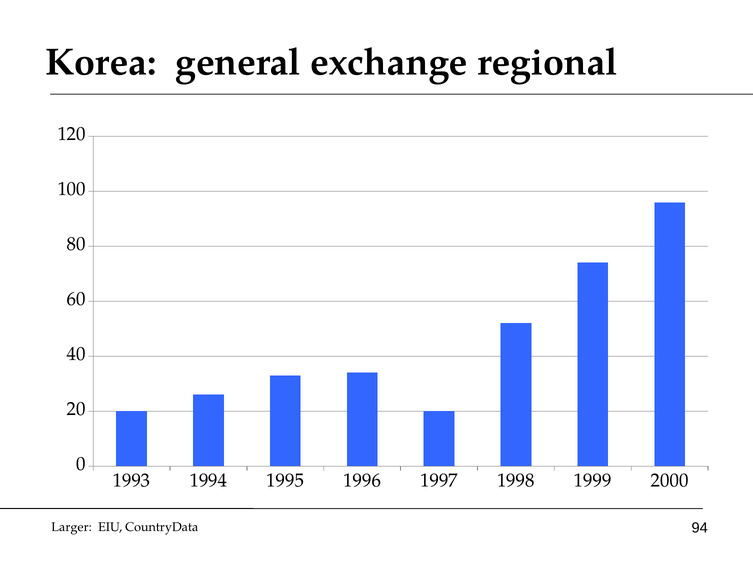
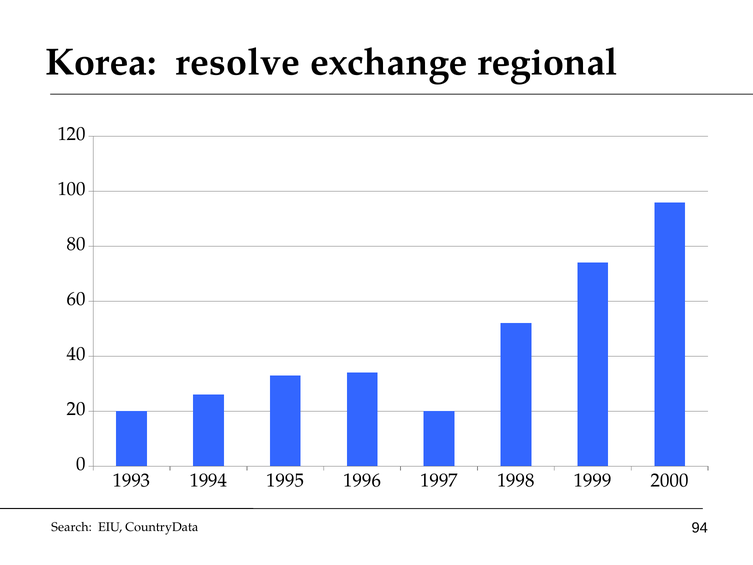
general: general -> resolve
Larger: Larger -> Search
